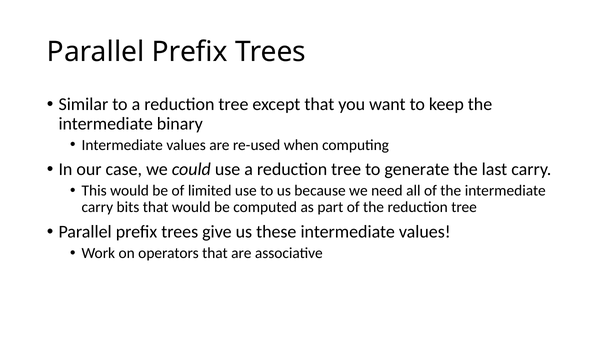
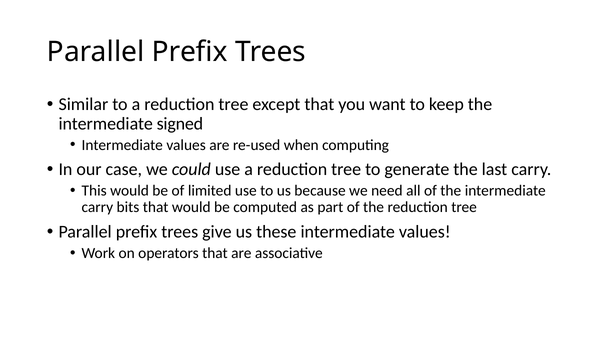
binary: binary -> signed
